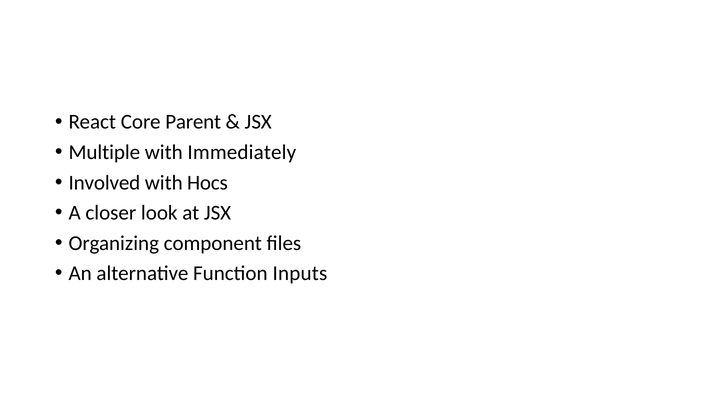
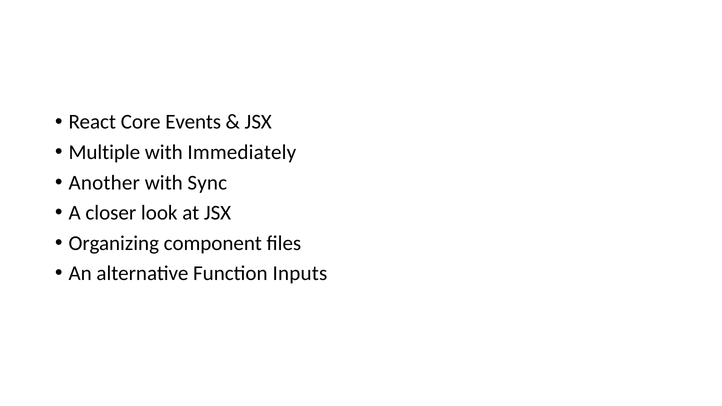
Parent: Parent -> Events
Involved: Involved -> Another
Hocs: Hocs -> Sync
